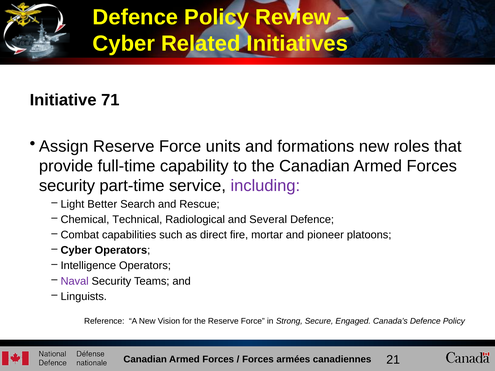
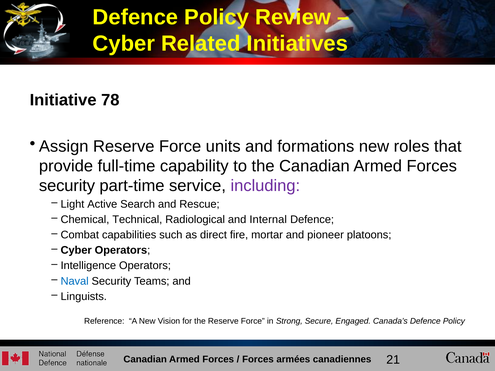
71: 71 -> 78
Better: Better -> Active
Several: Several -> Internal
Naval colour: purple -> blue
